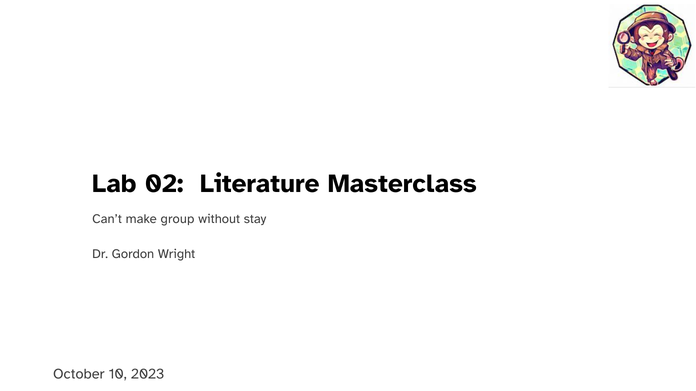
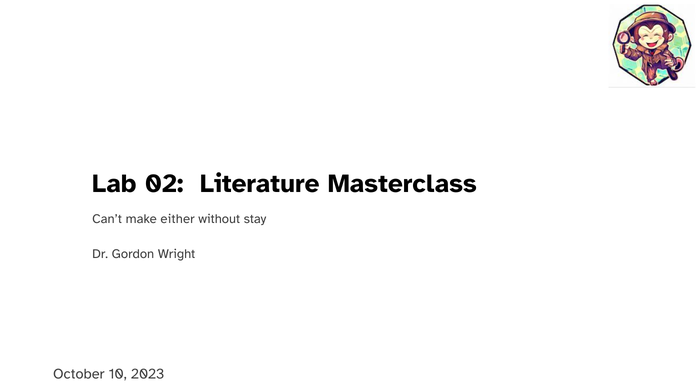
group: group -> either
